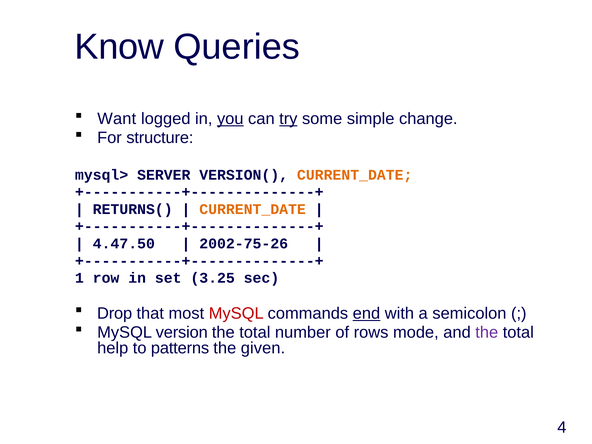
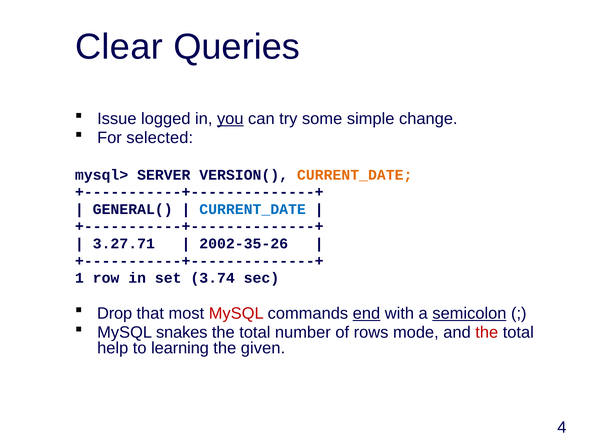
Know: Know -> Clear
Want: Want -> Issue
try underline: present -> none
structure: structure -> selected
RETURNS(: RETURNS( -> GENERAL(
CURRENT_DATE at (253, 209) colour: orange -> blue
4.47.50: 4.47.50 -> 3.27.71
2002-75-26: 2002-75-26 -> 2002-35-26
3.25: 3.25 -> 3.74
semicolon underline: none -> present
version: version -> snakes
the at (487, 332) colour: purple -> red
patterns: patterns -> learning
